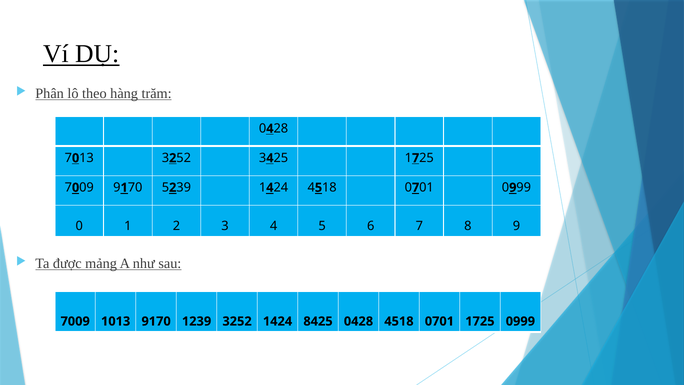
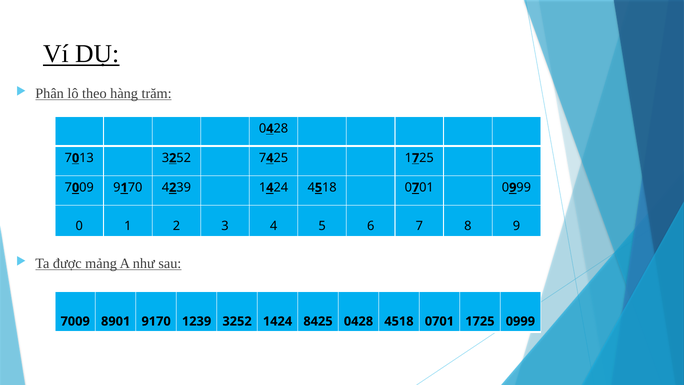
3 at (263, 158): 3 -> 7
5 at (165, 187): 5 -> 4
1013: 1013 -> 8901
